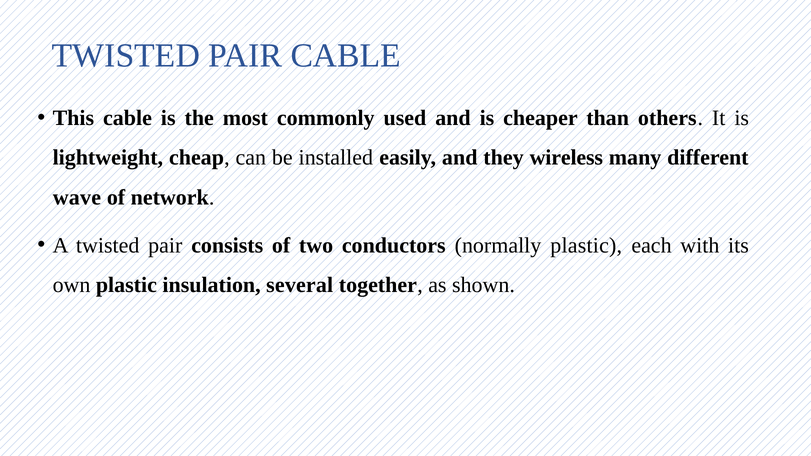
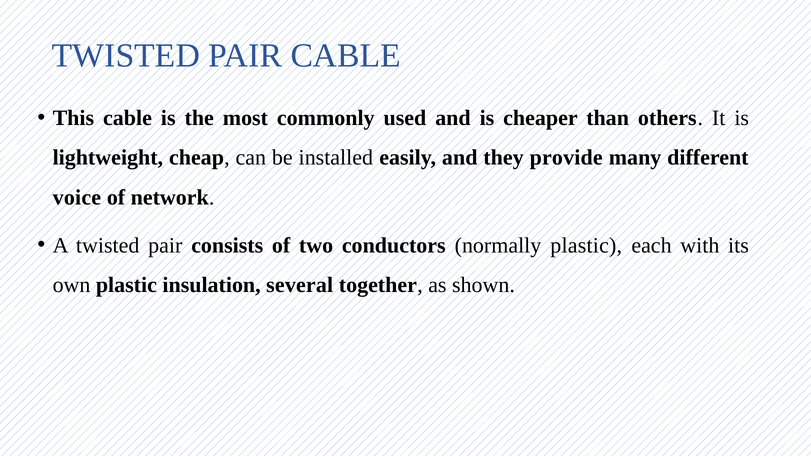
wireless: wireless -> provide
wave: wave -> voice
